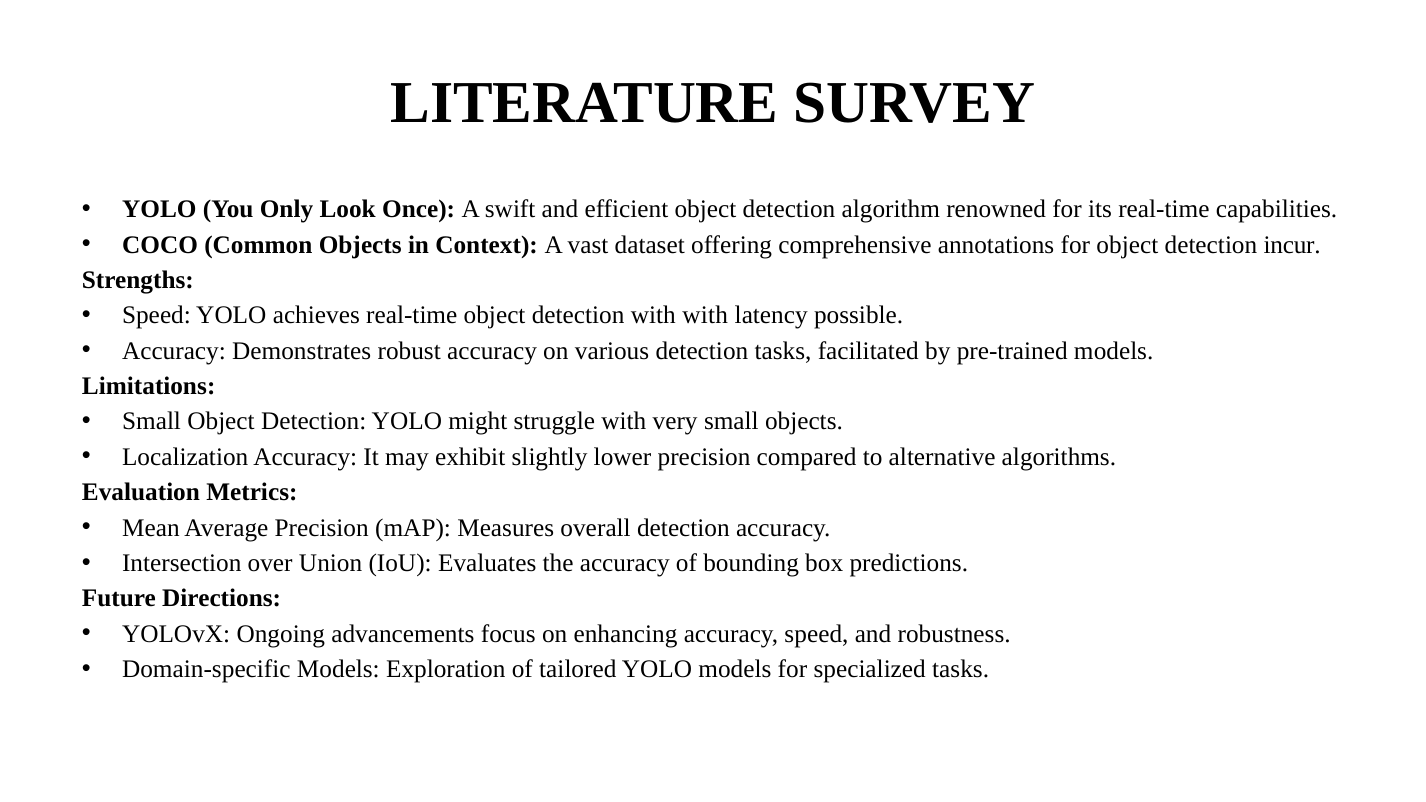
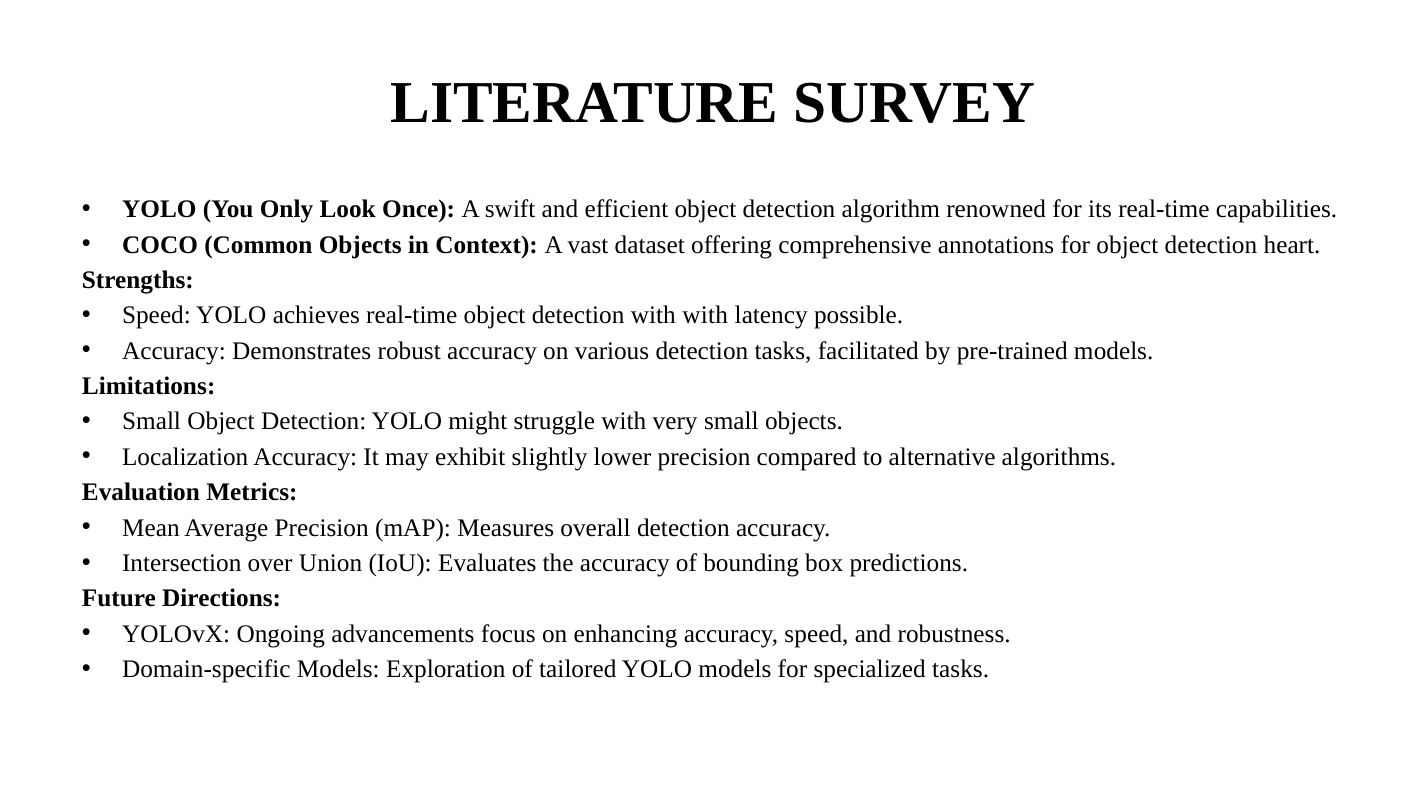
incur: incur -> heart
